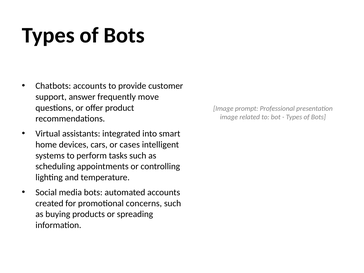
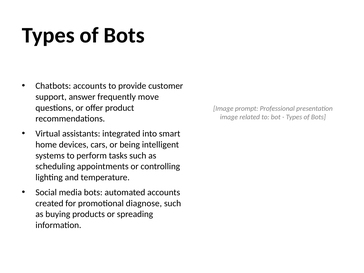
cases: cases -> being
concerns: concerns -> diagnose
